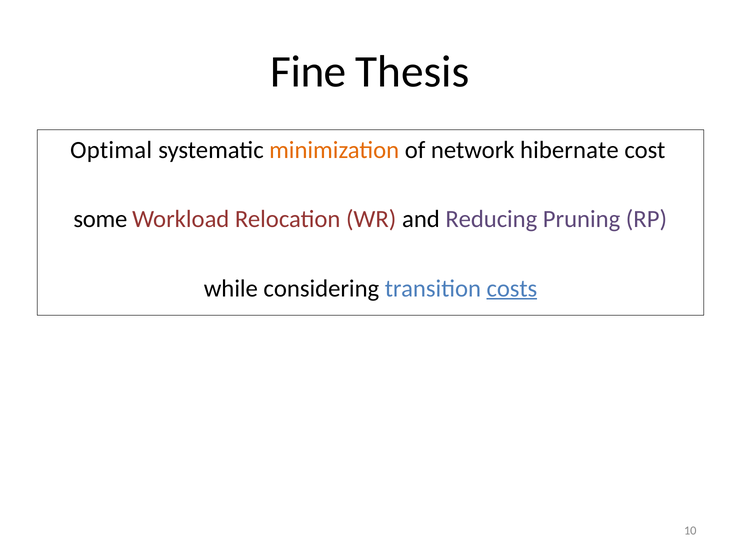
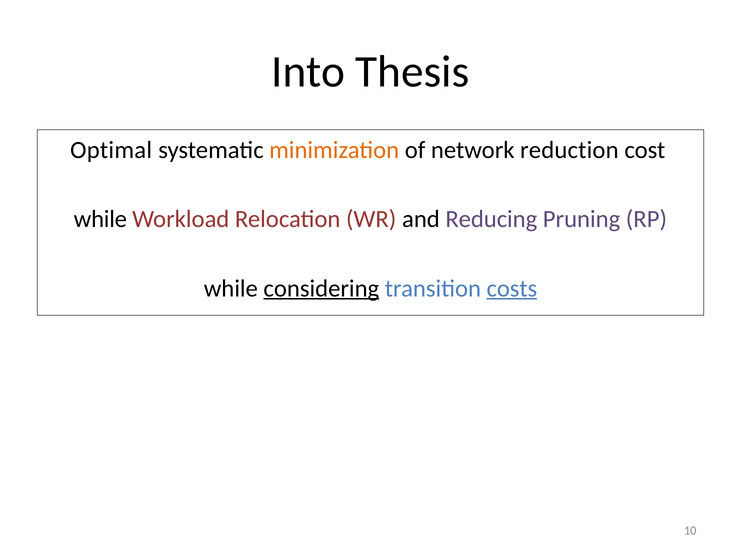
Fine: Fine -> Into
hibernate: hibernate -> reduction
some at (100, 219): some -> while
considering underline: none -> present
